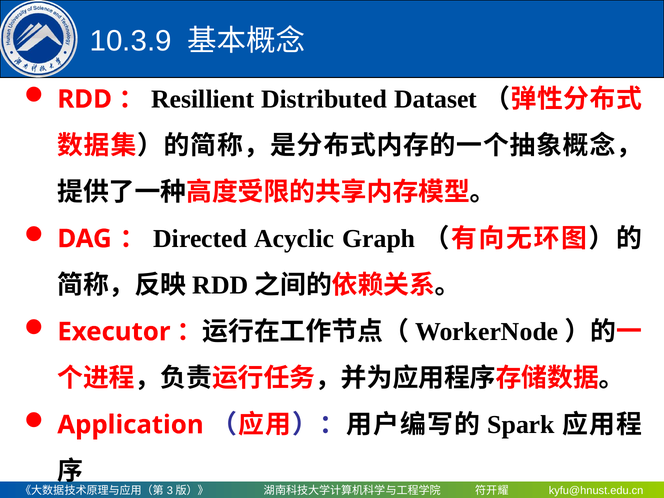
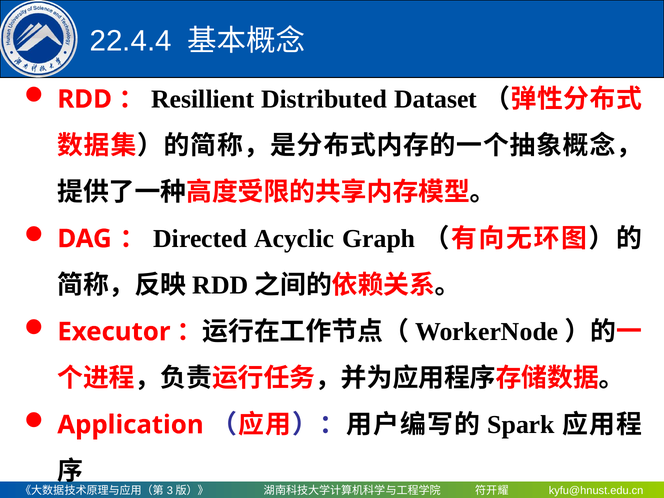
10.3.9: 10.3.9 -> 22.4.4
